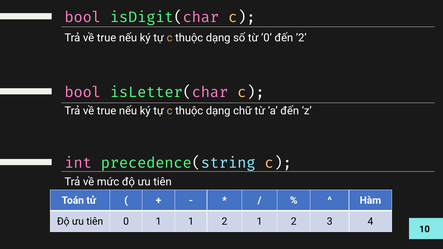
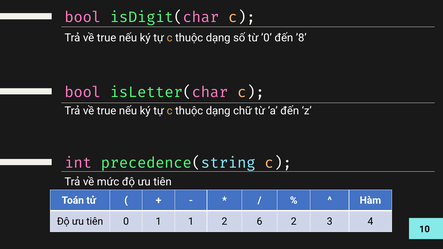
’2: ’2 -> ’8
2 1: 1 -> 6
